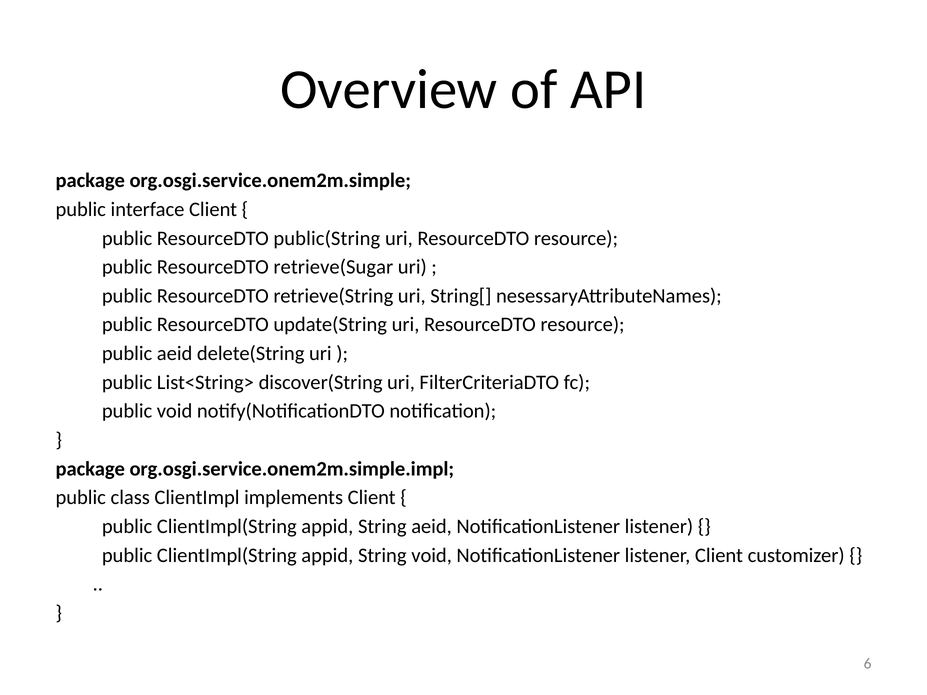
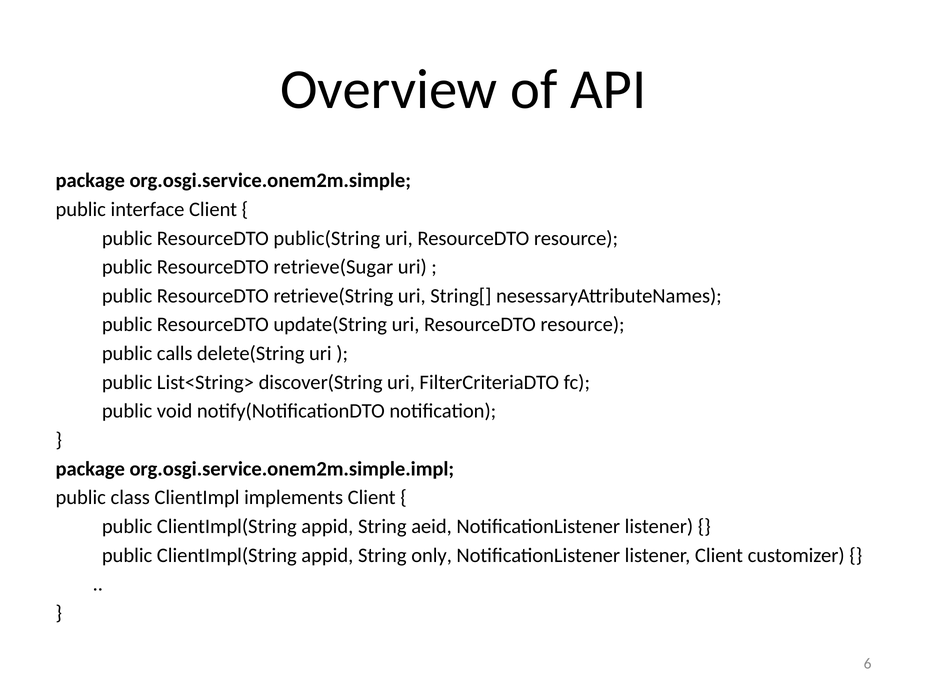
public aeid: aeid -> calls
String void: void -> only
